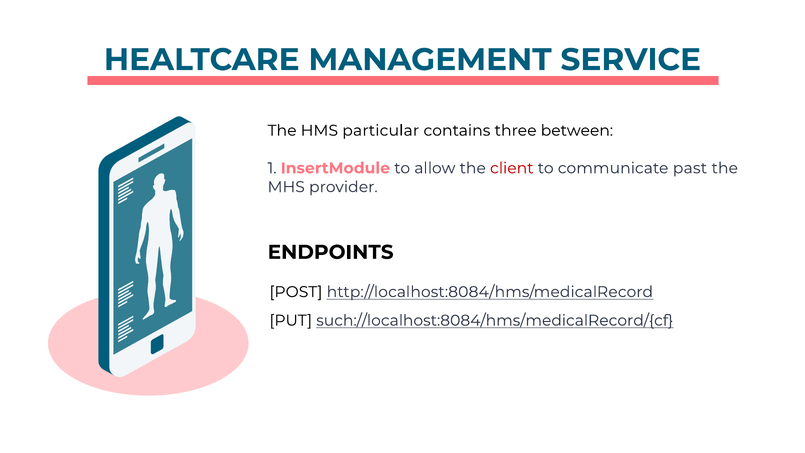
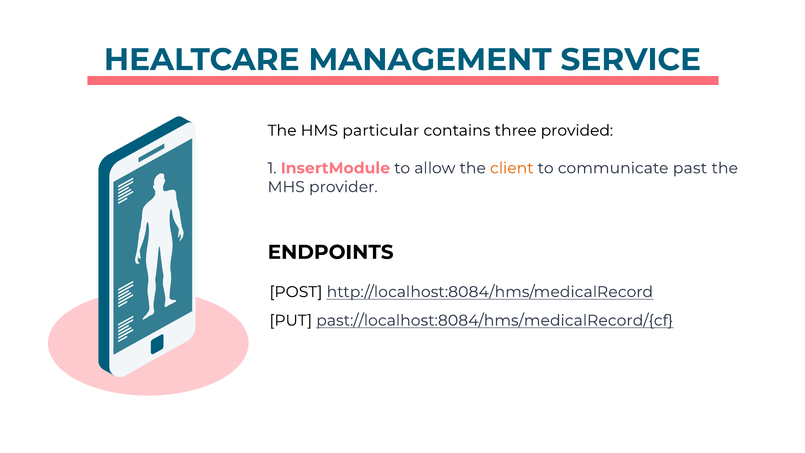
between: between -> provided
client colour: red -> orange
such://localhost:8084/hms/medicalRecord/{cf: such://localhost:8084/hms/medicalRecord/{cf -> past://localhost:8084/hms/medicalRecord/{cf
